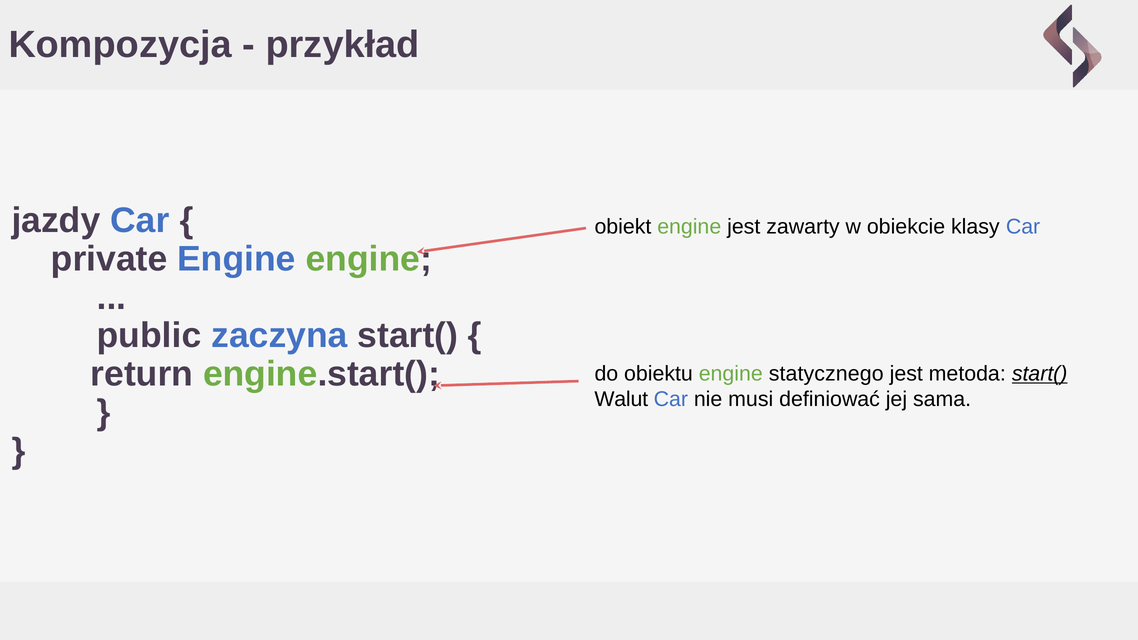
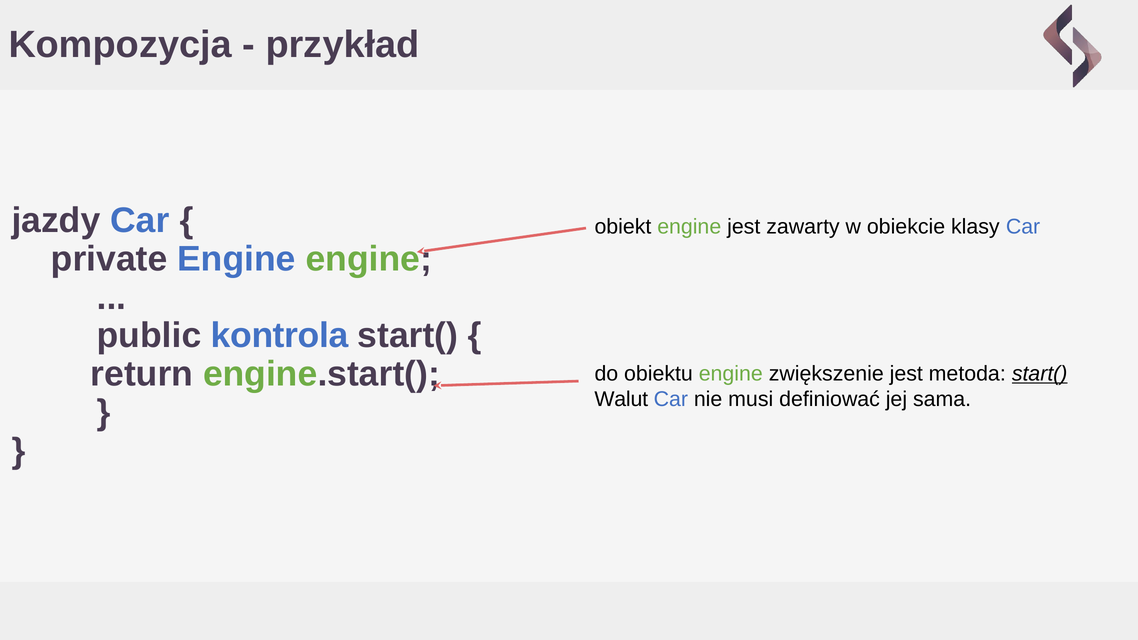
zaczyna: zaczyna -> kontrola
statycznego: statycznego -> zwiększenie
